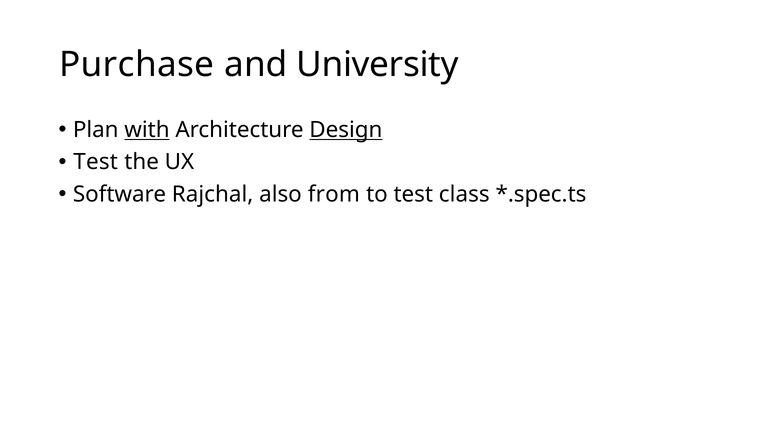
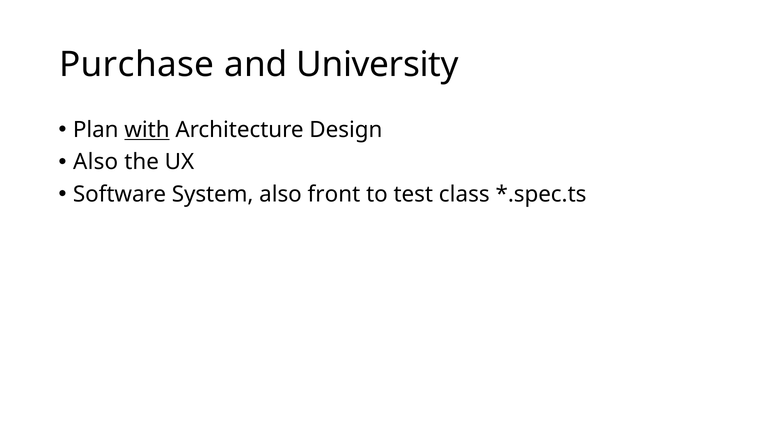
Design underline: present -> none
Test at (96, 162): Test -> Also
Rajchal: Rajchal -> System
from: from -> front
